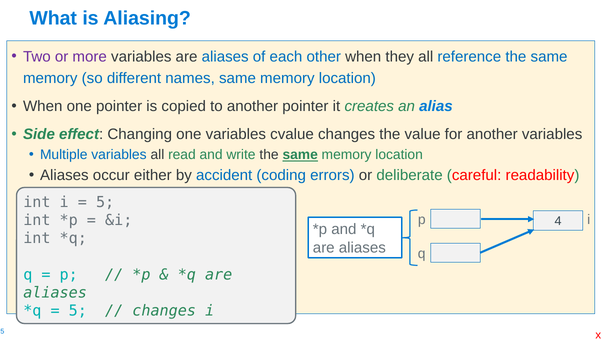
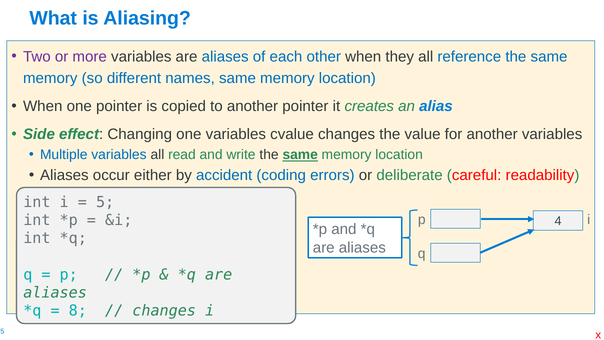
5 at (78, 311): 5 -> 8
